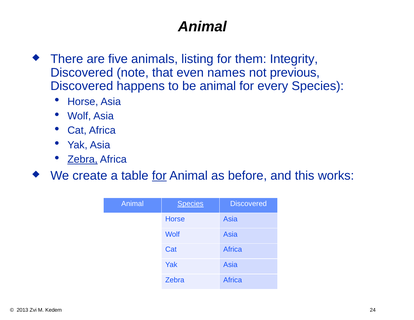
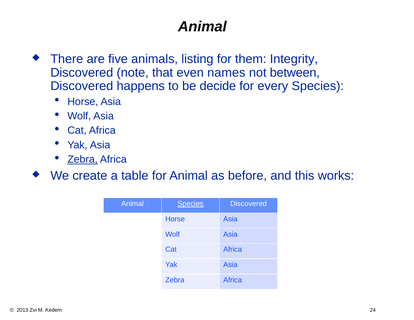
previous: previous -> between
be animal: animal -> decide
for at (159, 176) underline: present -> none
